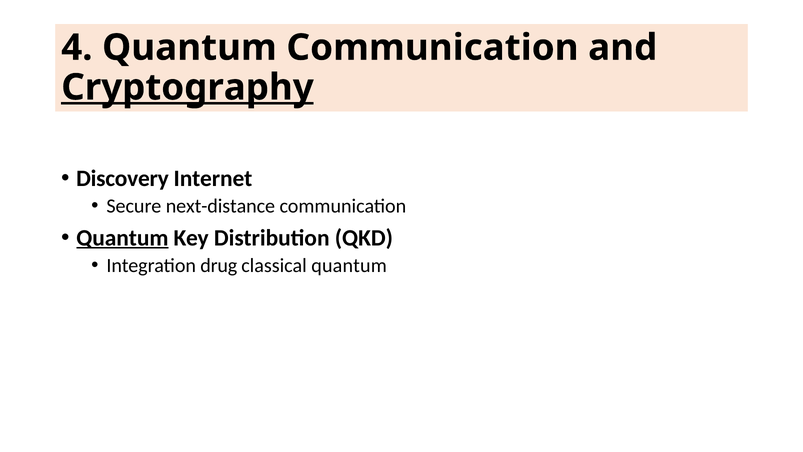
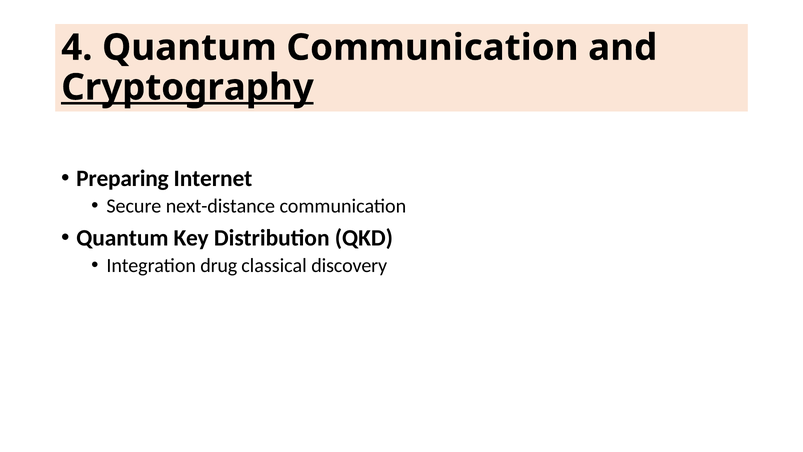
Discovery: Discovery -> Preparing
Quantum at (122, 238) underline: present -> none
classical quantum: quantum -> discovery
